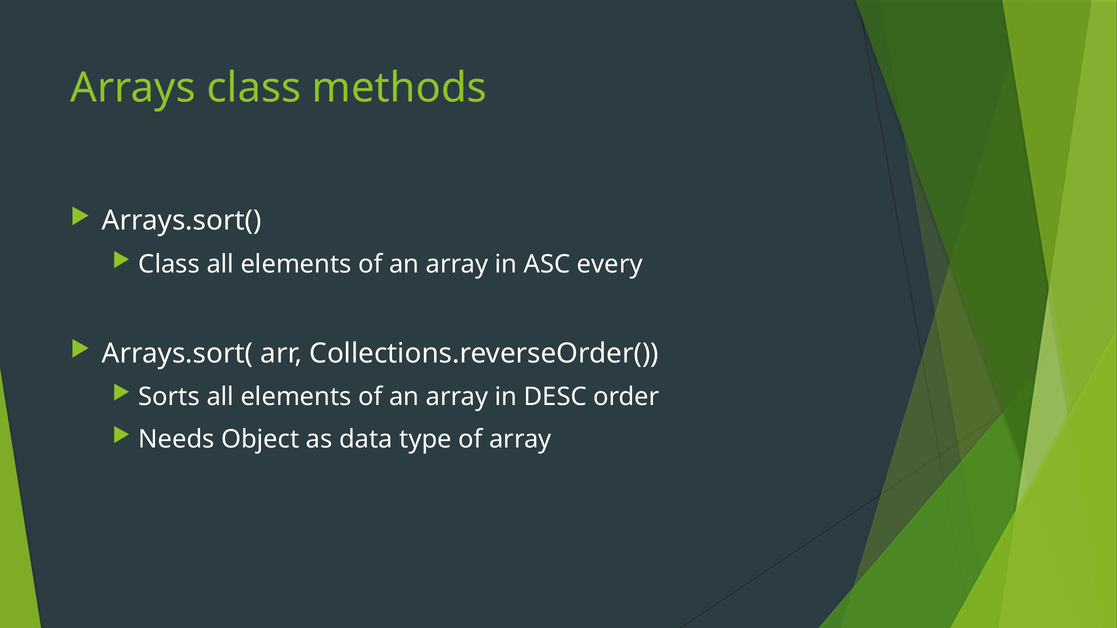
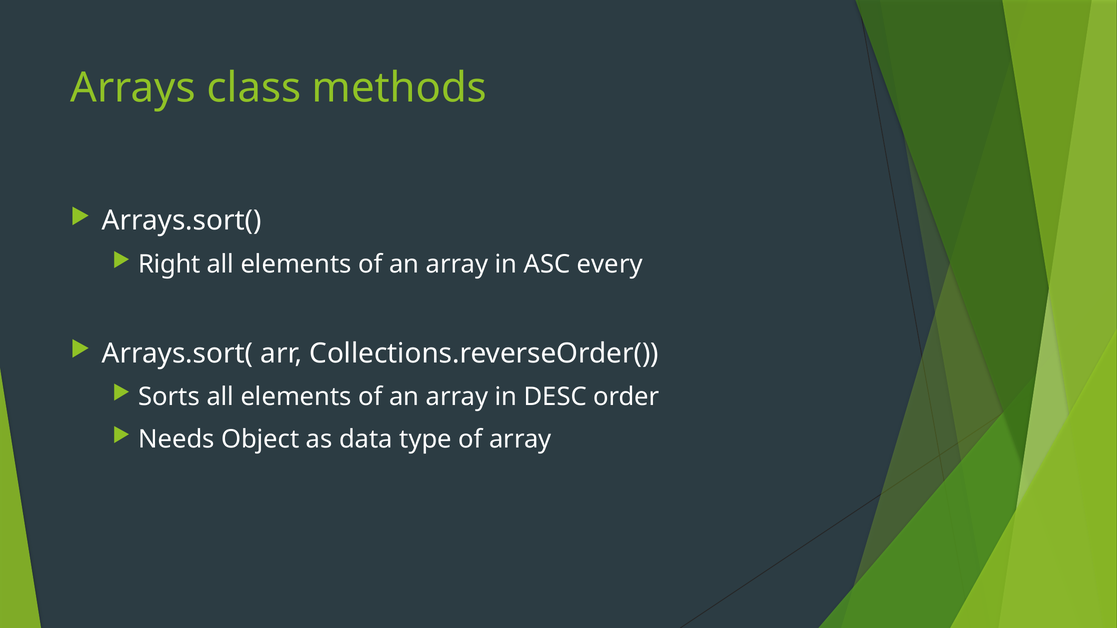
Class at (169, 264): Class -> Right
